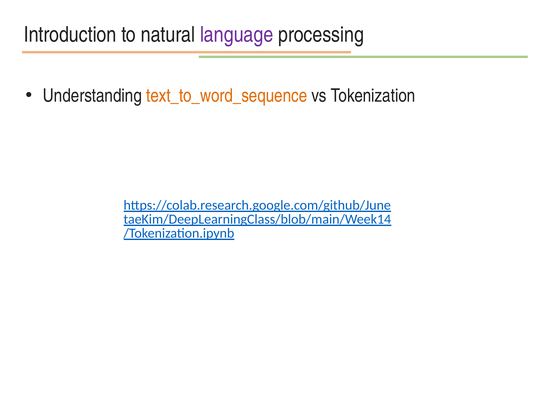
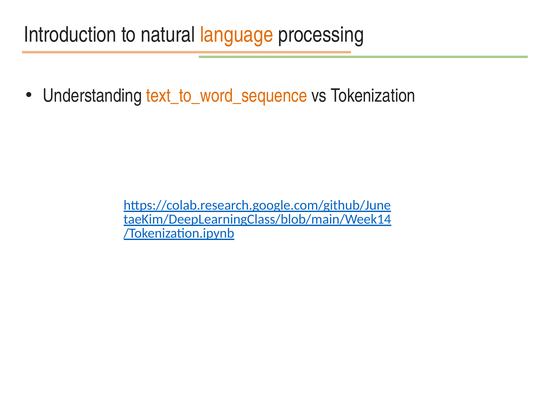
language colour: purple -> orange
